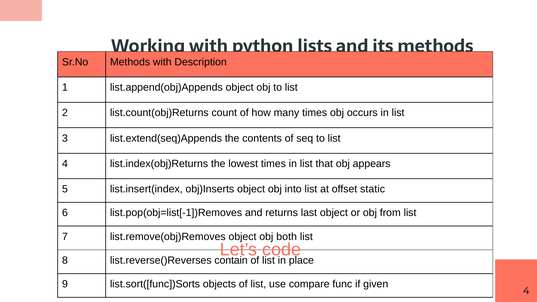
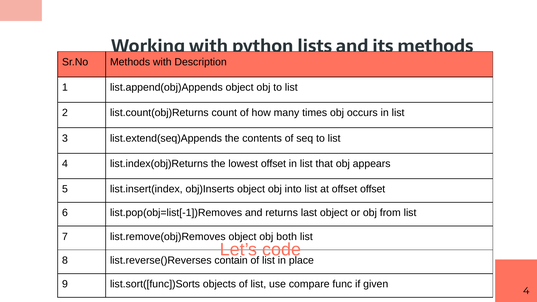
lowest times: times -> offset
offset static: static -> offset
